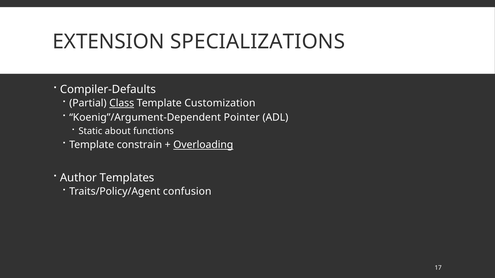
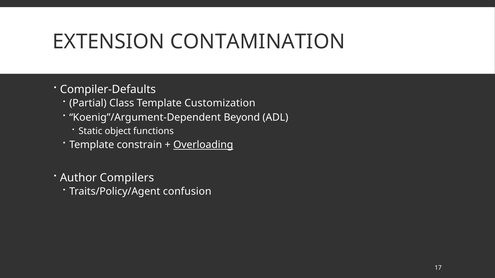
SPECIALIZATIONS: SPECIALIZATIONS -> CONTAMINATION
Class underline: present -> none
Pointer: Pointer -> Beyond
about: about -> object
Templates: Templates -> Compilers
